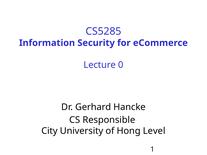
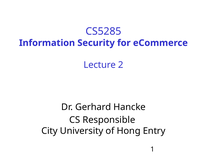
0: 0 -> 2
Level: Level -> Entry
